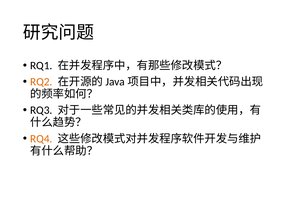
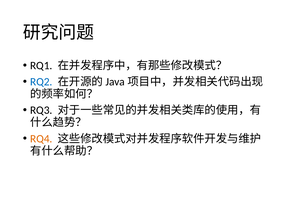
RQ2 colour: orange -> blue
